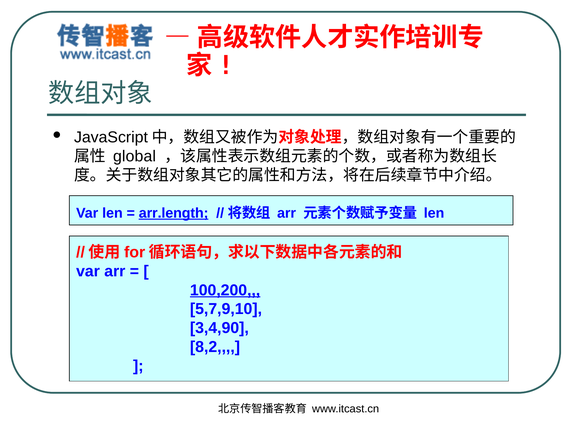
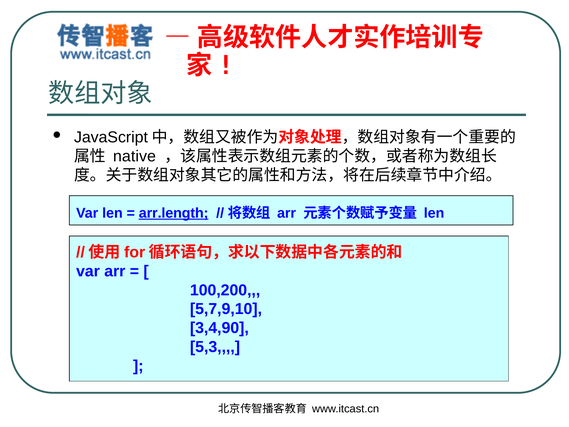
global: global -> native
100,200 underline: present -> none
8,2: 8,2 -> 5,3
